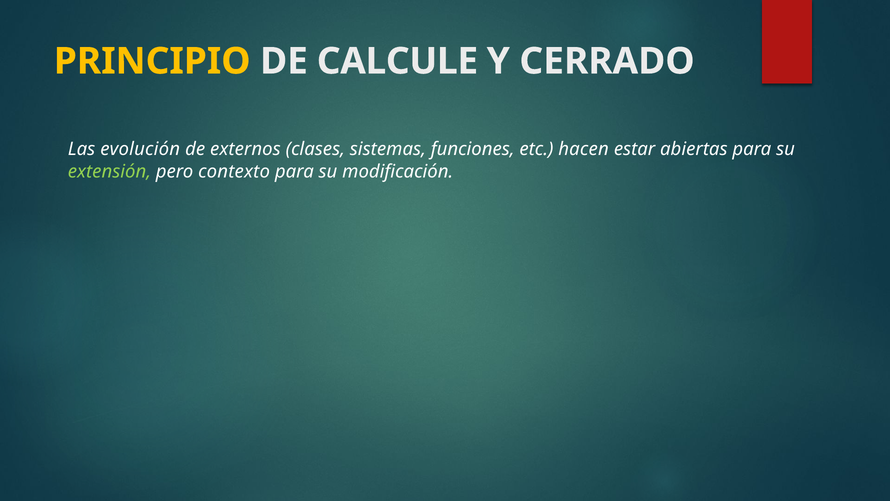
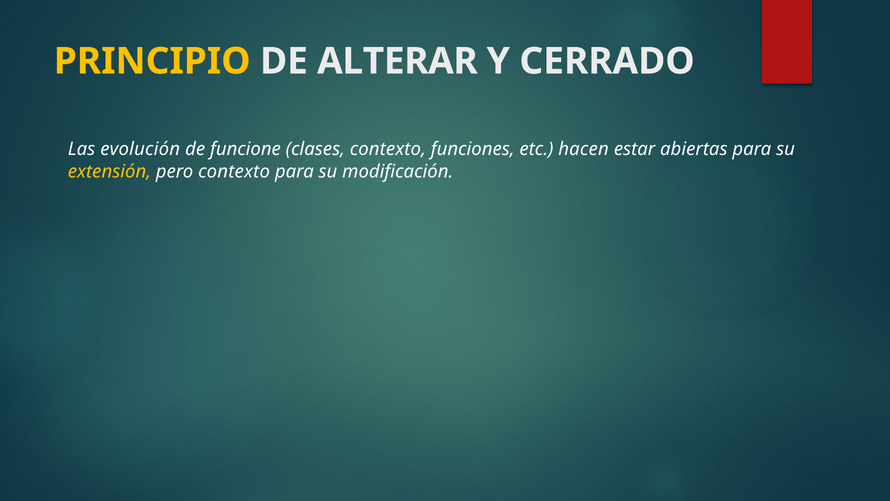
CALCULE: CALCULE -> ALTERAR
externos: externos -> funcione
clases sistemas: sistemas -> contexto
extensión colour: light green -> yellow
